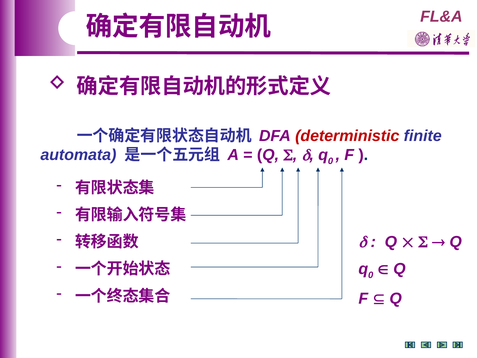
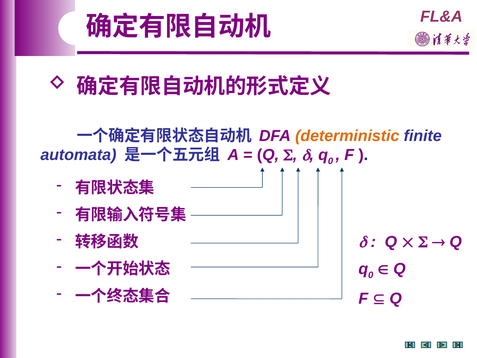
deterministic colour: red -> orange
